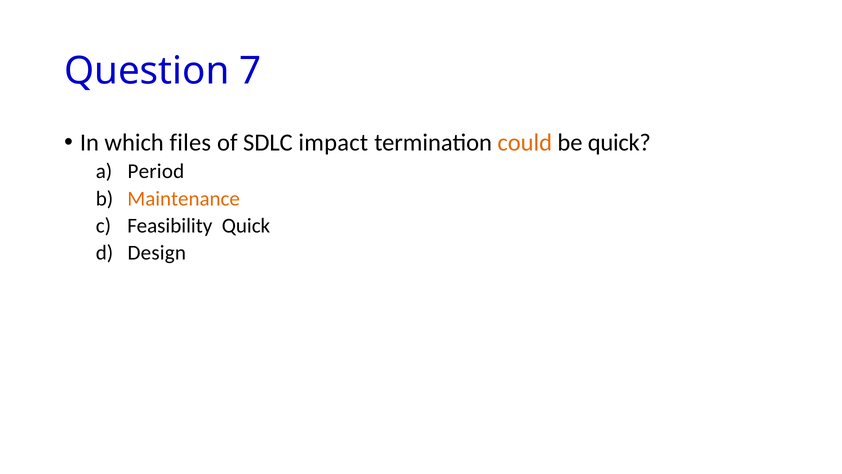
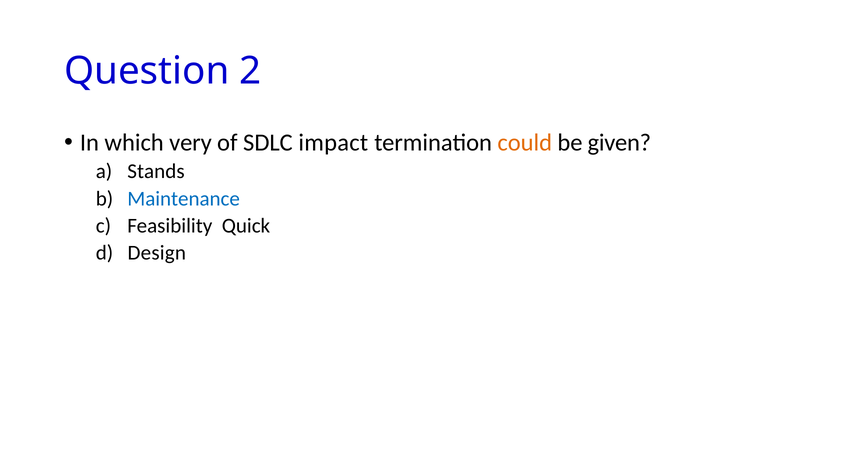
7: 7 -> 2
files: files -> very
be quick: quick -> given
Period: Period -> Stands
Maintenance colour: orange -> blue
